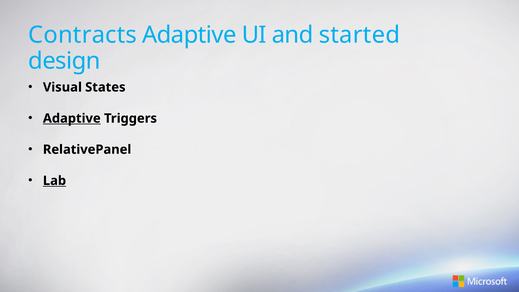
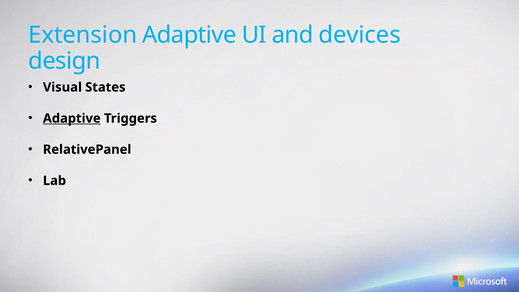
Contracts: Contracts -> Extension
started: started -> devices
Lab underline: present -> none
